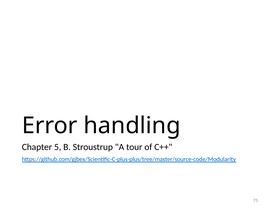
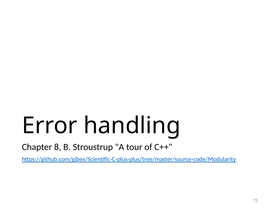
5: 5 -> 8
